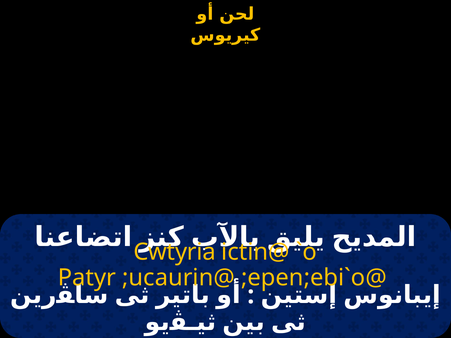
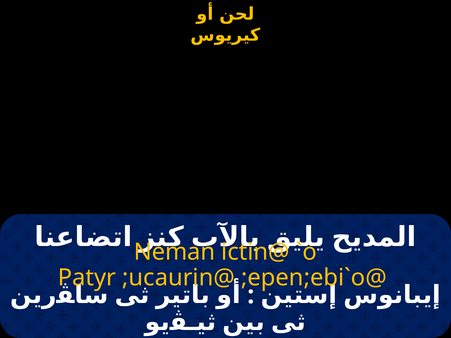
Cwtyria: Cwtyria -> Neman
